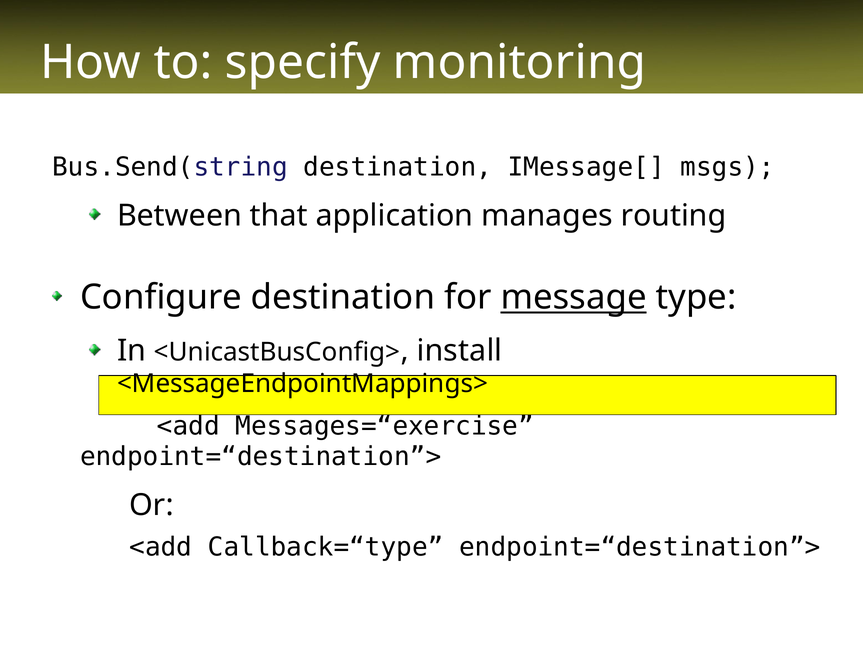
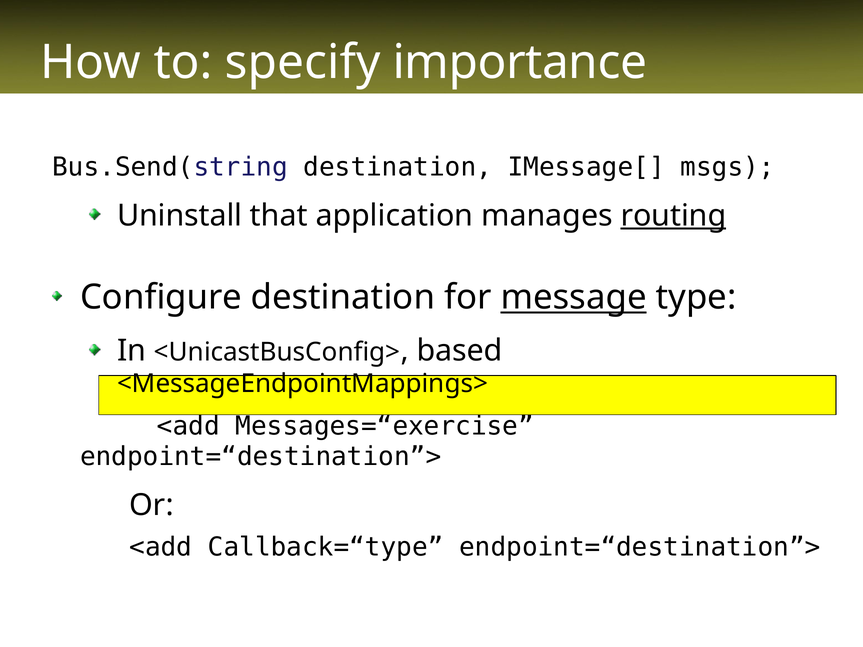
monitoring: monitoring -> importance
Between: Between -> Uninstall
routing underline: none -> present
install: install -> based
